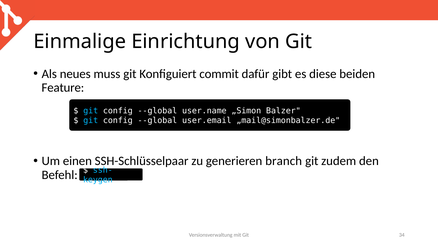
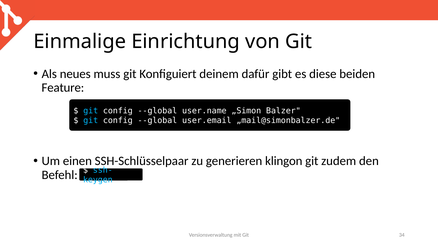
commit: commit -> deinem
branch: branch -> klingon
